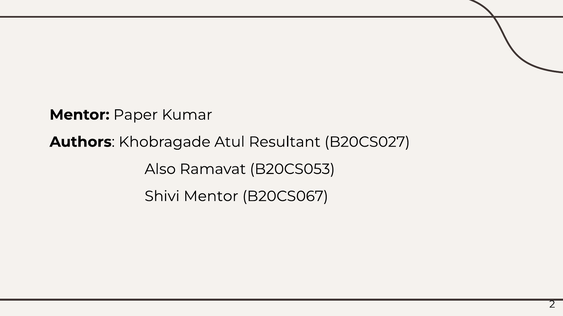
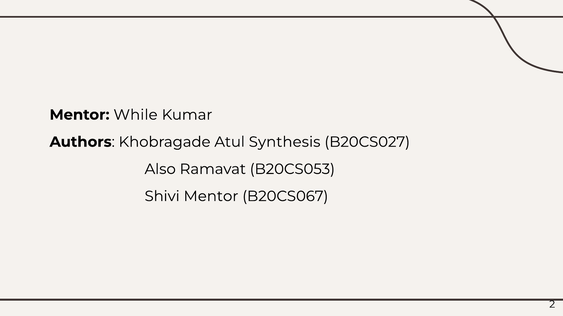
Paper: Paper -> While
Resultant: Resultant -> Synthesis
